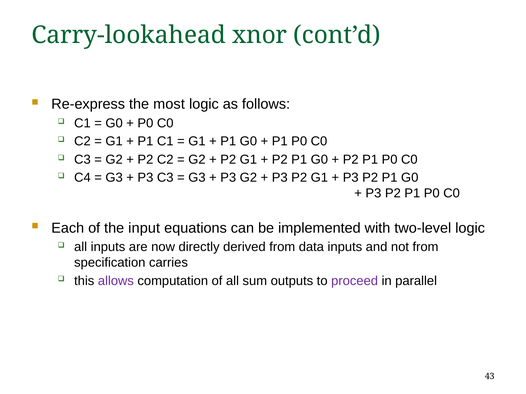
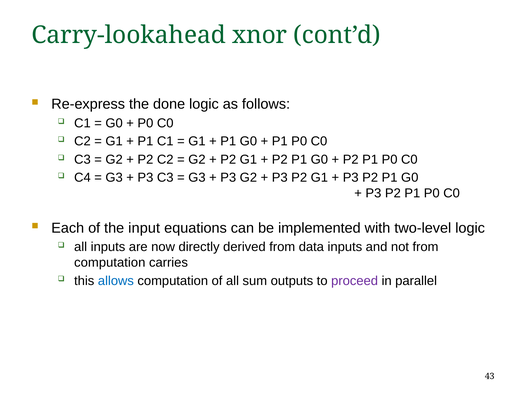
most: most -> done
specification at (110, 263): specification -> computation
allows colour: purple -> blue
